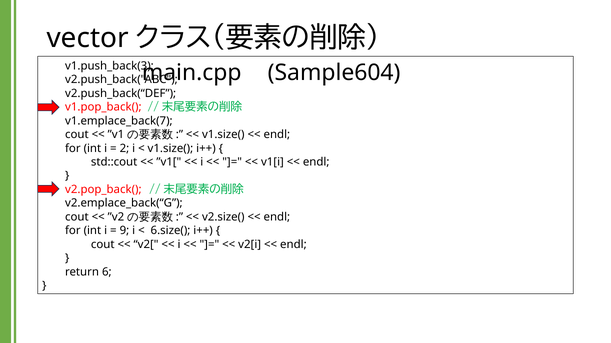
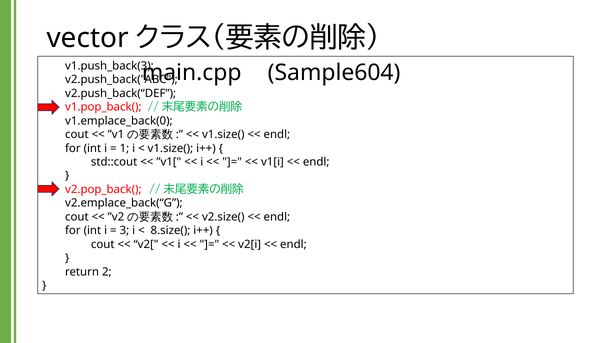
v1.emplace_back(7: v1.emplace_back(7 -> v1.emplace_back(0
2: 2 -> 1
9: 9 -> 3
6.size(: 6.size( -> 8.size(
6: 6 -> 2
